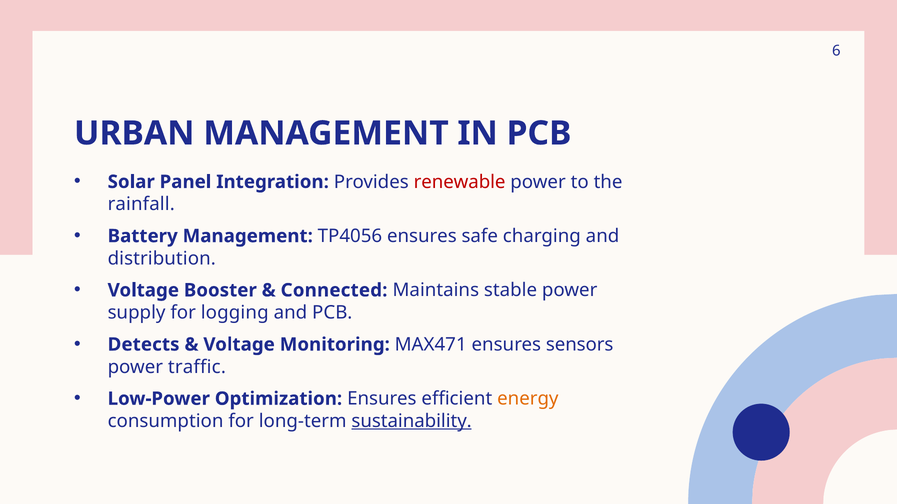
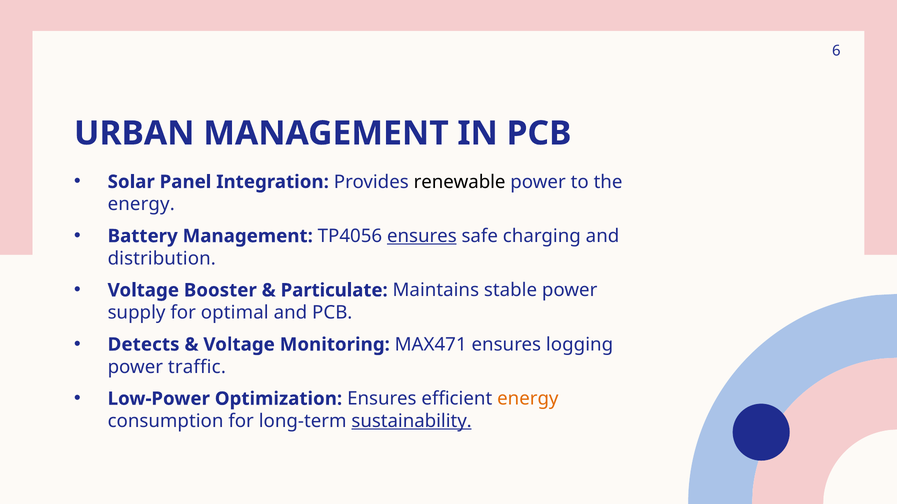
renewable colour: red -> black
rainfall at (141, 204): rainfall -> energy
ensures at (422, 236) underline: none -> present
Connected: Connected -> Particulate
logging: logging -> optimal
sensors: sensors -> logging
